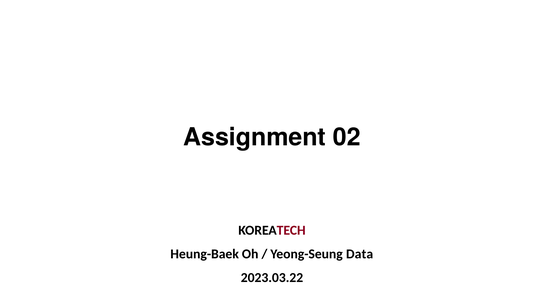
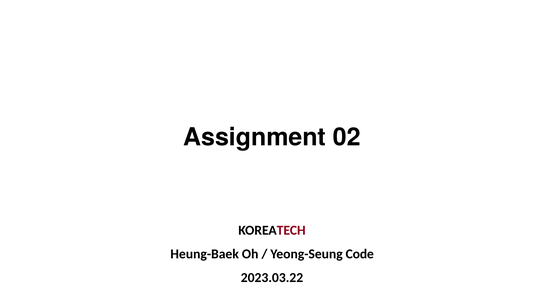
Data: Data -> Code
